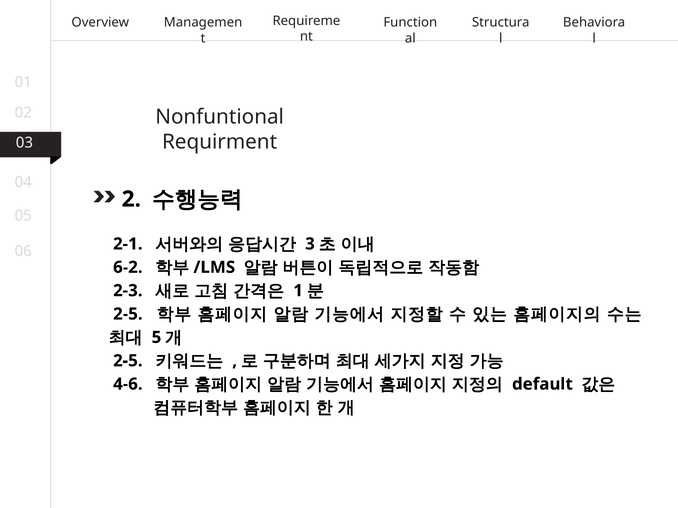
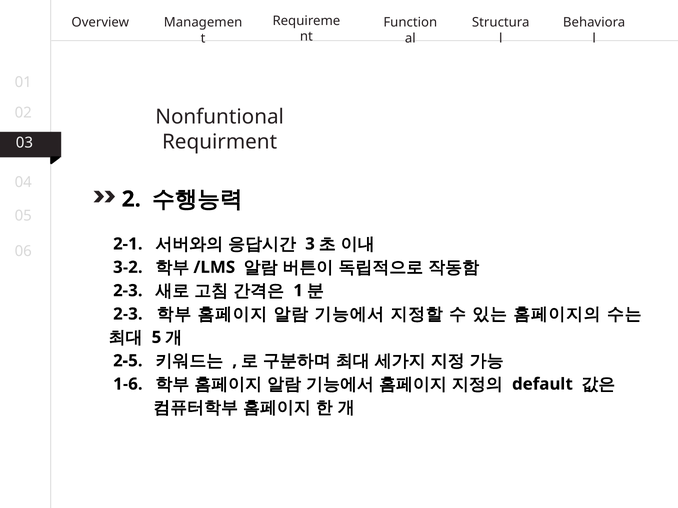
6-2: 6-2 -> 3-2
2-5 at (128, 314): 2-5 -> 2-3
4-6: 4-6 -> 1-6
